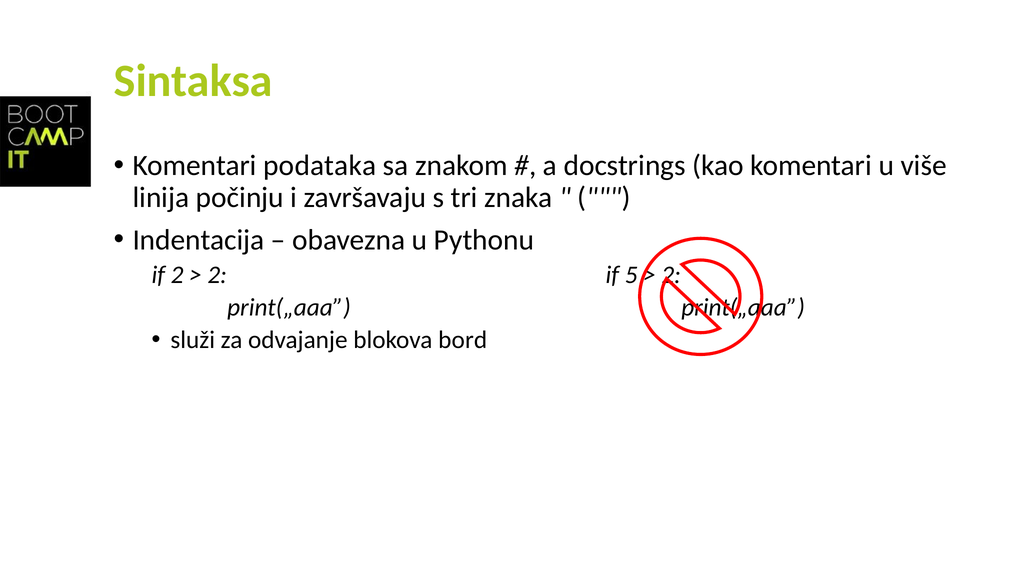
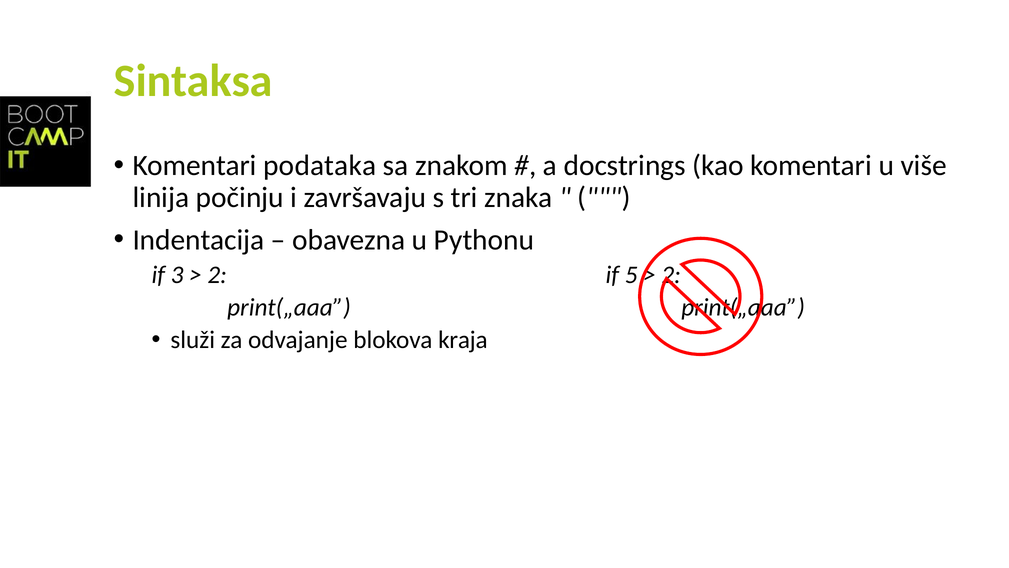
if 2: 2 -> 3
bord: bord -> kraja
